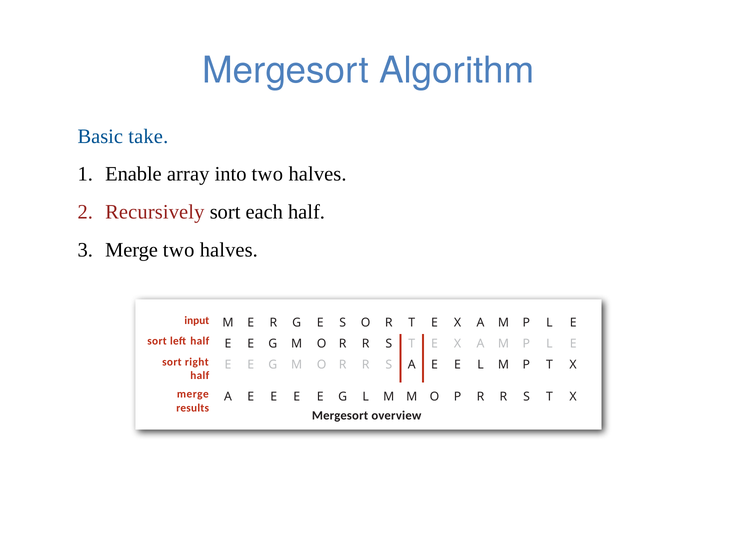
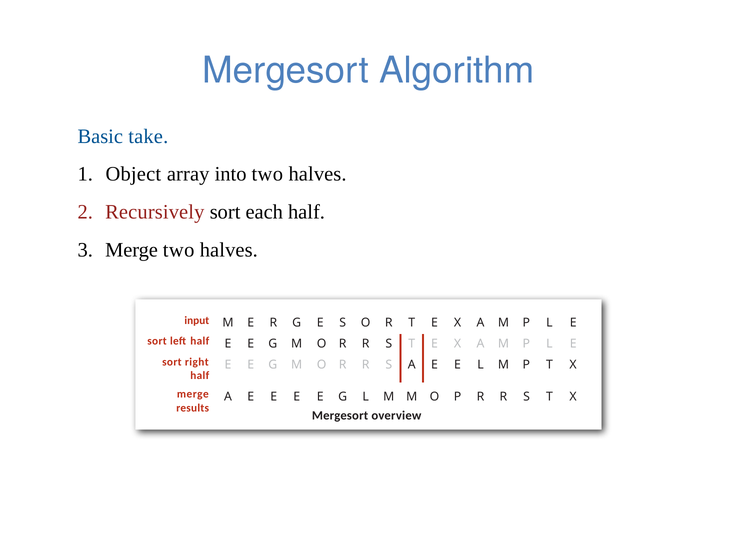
Enable: Enable -> Object
